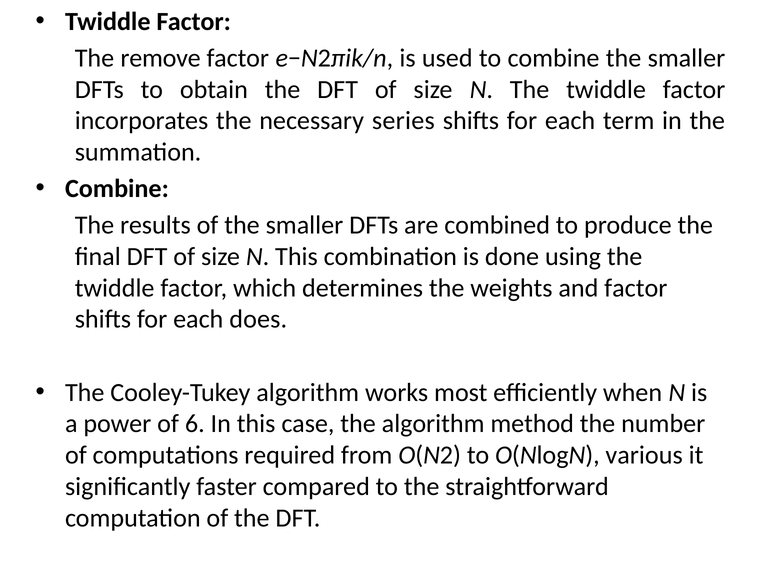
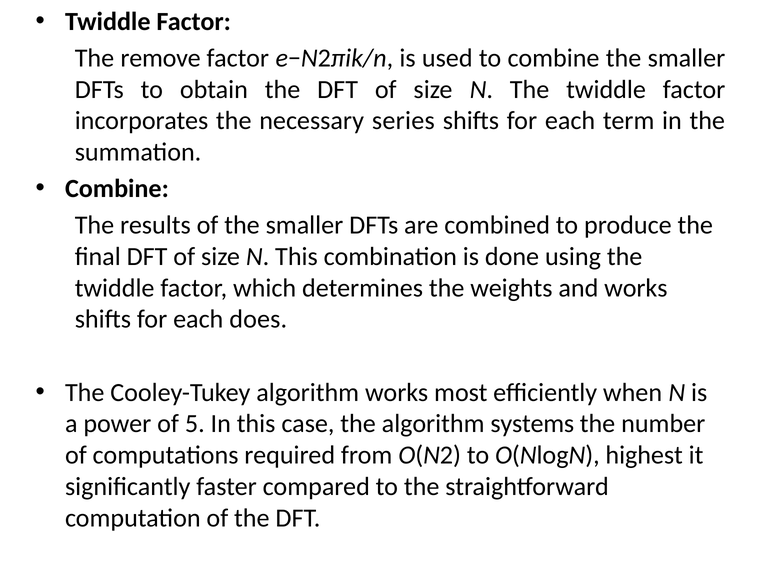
and factor: factor -> works
6: 6 -> 5
method: method -> systems
various: various -> highest
